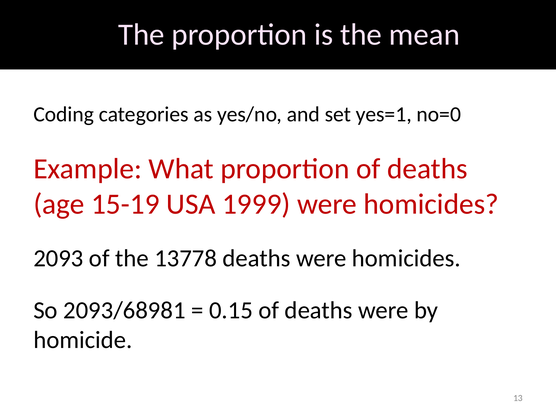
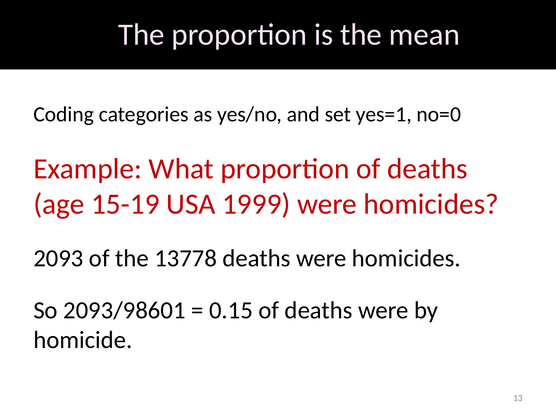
2093/68981: 2093/68981 -> 2093/98601
